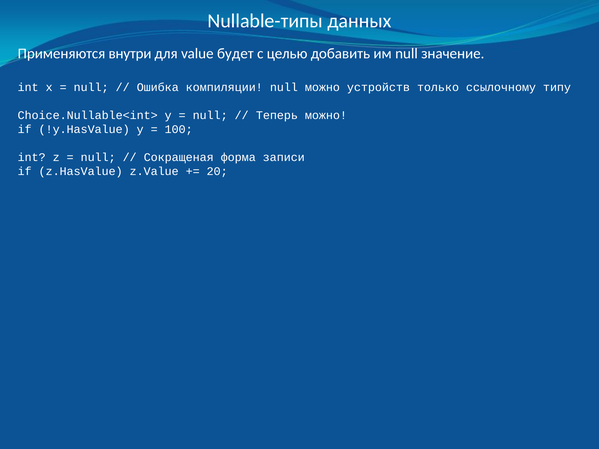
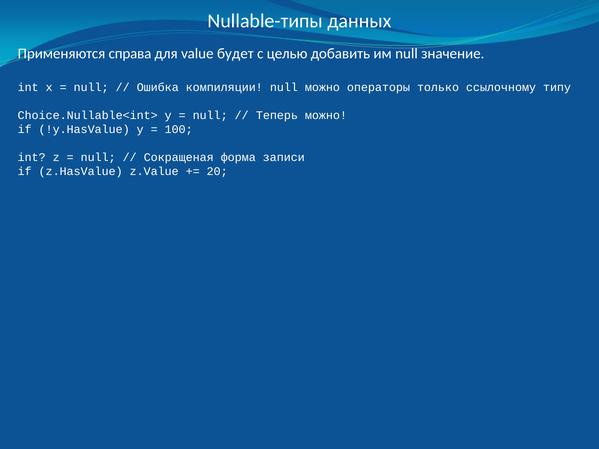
внутри: внутри -> справа
устройств: устройств -> операторы
